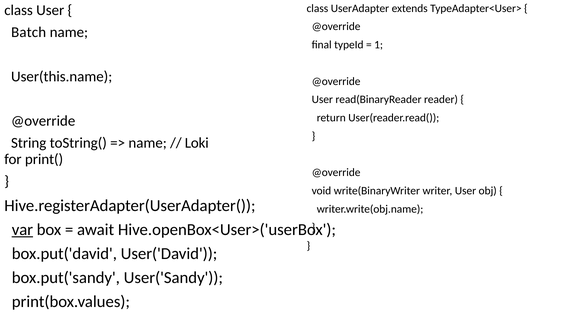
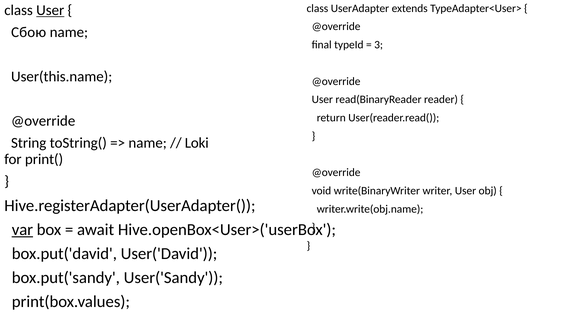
User at (50, 10) underline: none -> present
Batch: Batch -> Сбою
1: 1 -> 3
